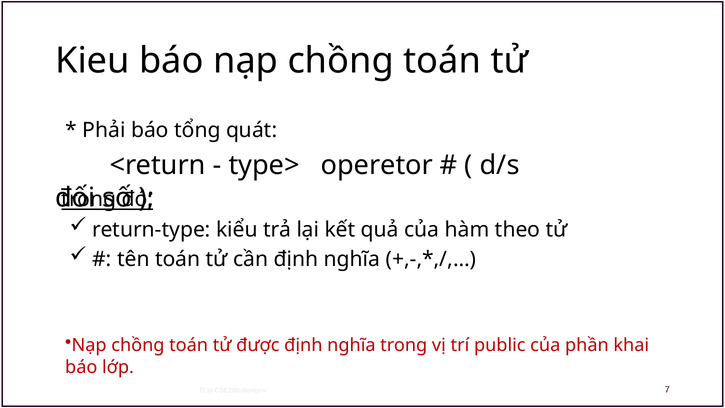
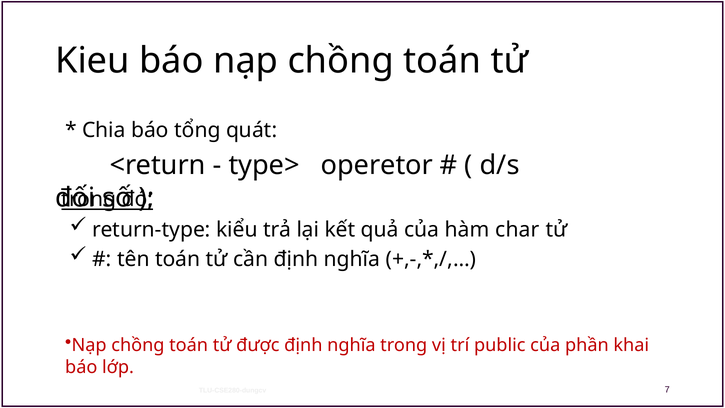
Phải: Phải -> Chia
theo: theo -> char
